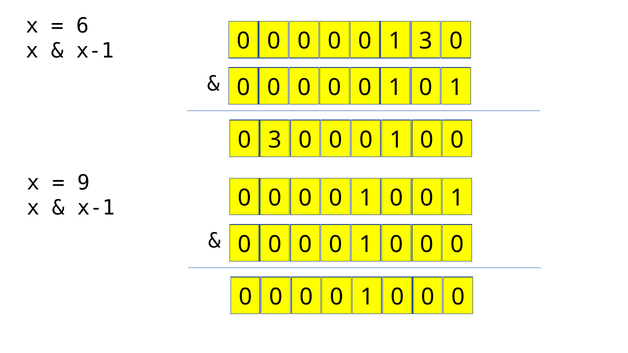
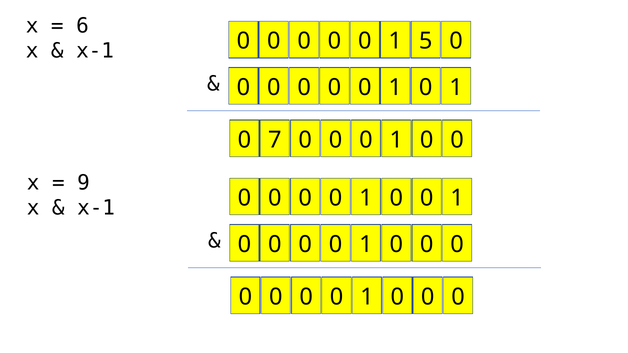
1 3: 3 -> 5
0 3: 3 -> 7
